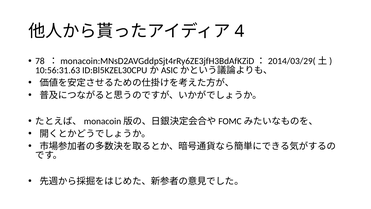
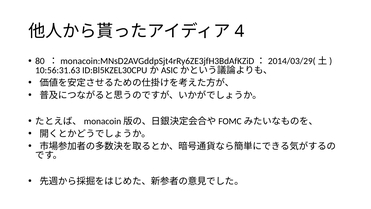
78: 78 -> 80
